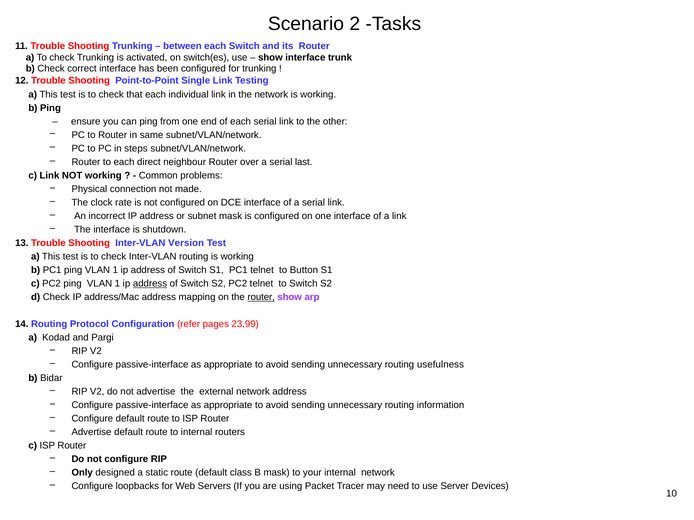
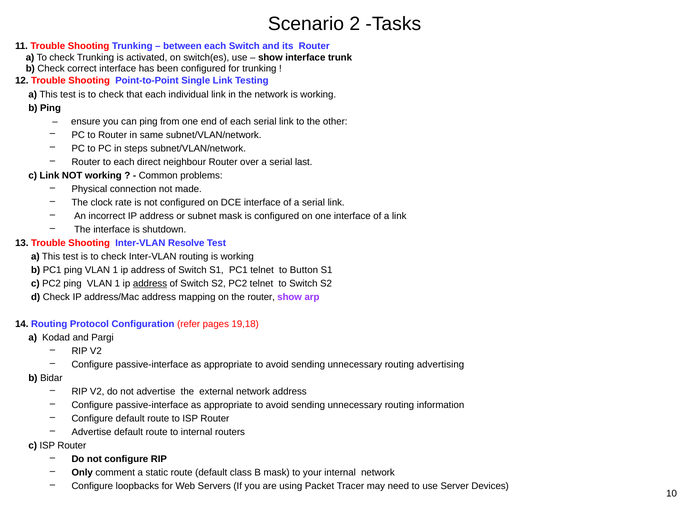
Version: Version -> Resolve
router at (261, 297) underline: present -> none
23,99: 23,99 -> 19,18
usefulness: usefulness -> advertising
designed: designed -> comment
